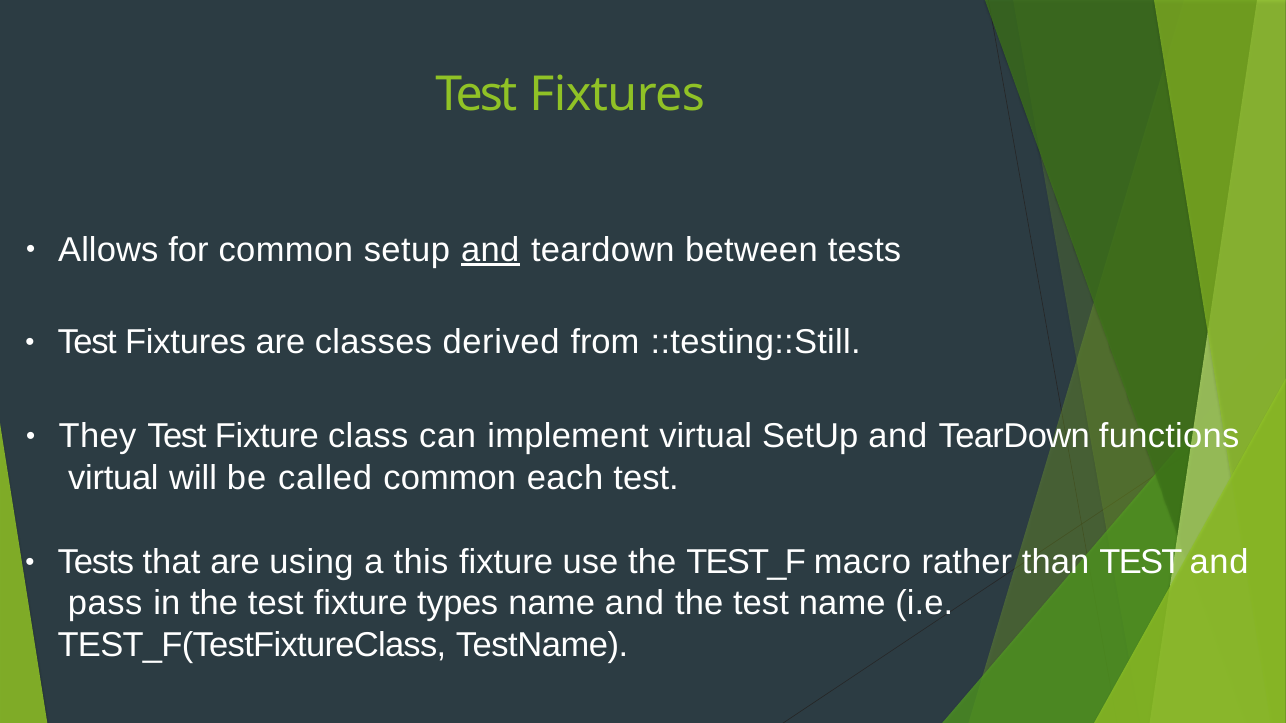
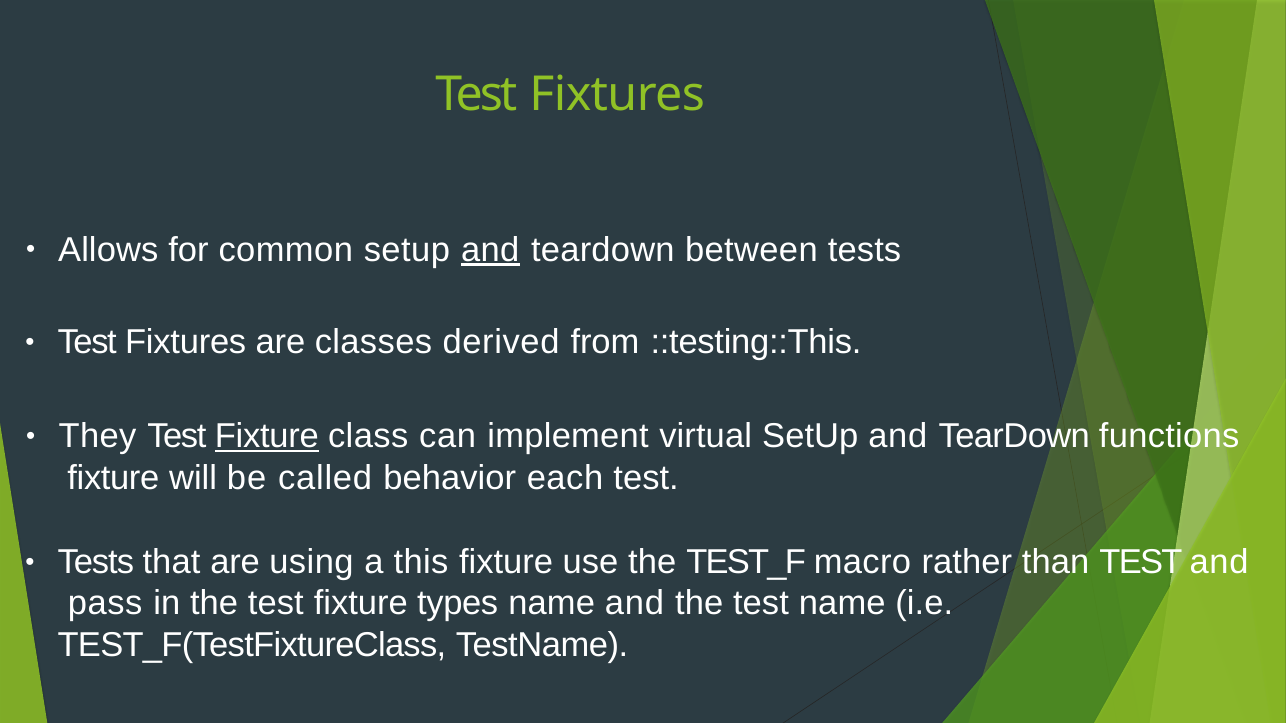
::testing::Still: ::testing::Still -> ::testing::This
Fixture at (267, 437) underline: none -> present
virtual at (113, 478): virtual -> fixture
called common: common -> behavior
